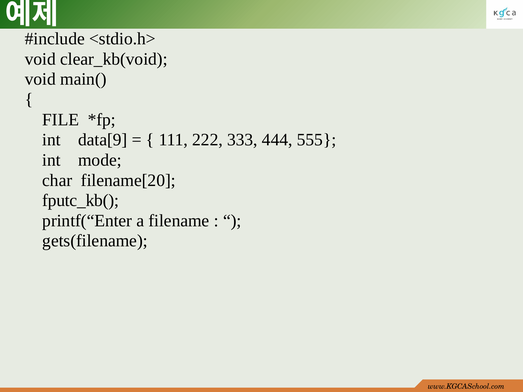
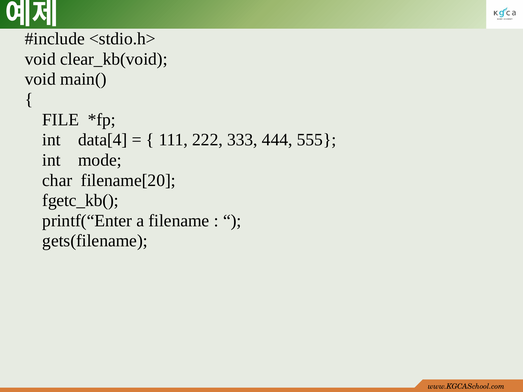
data[9: data[9 -> data[4
fputc_kb(: fputc_kb( -> fgetc_kb(
